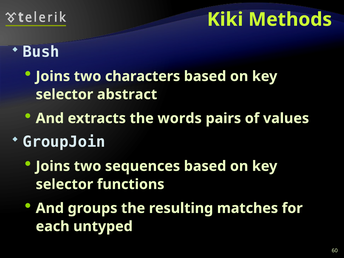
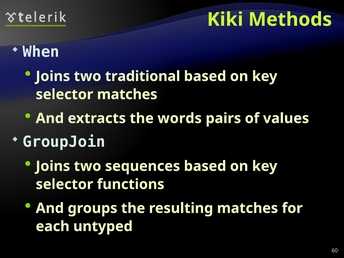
Bush: Bush -> When
characters: characters -> traditional
selector abstract: abstract -> matches
